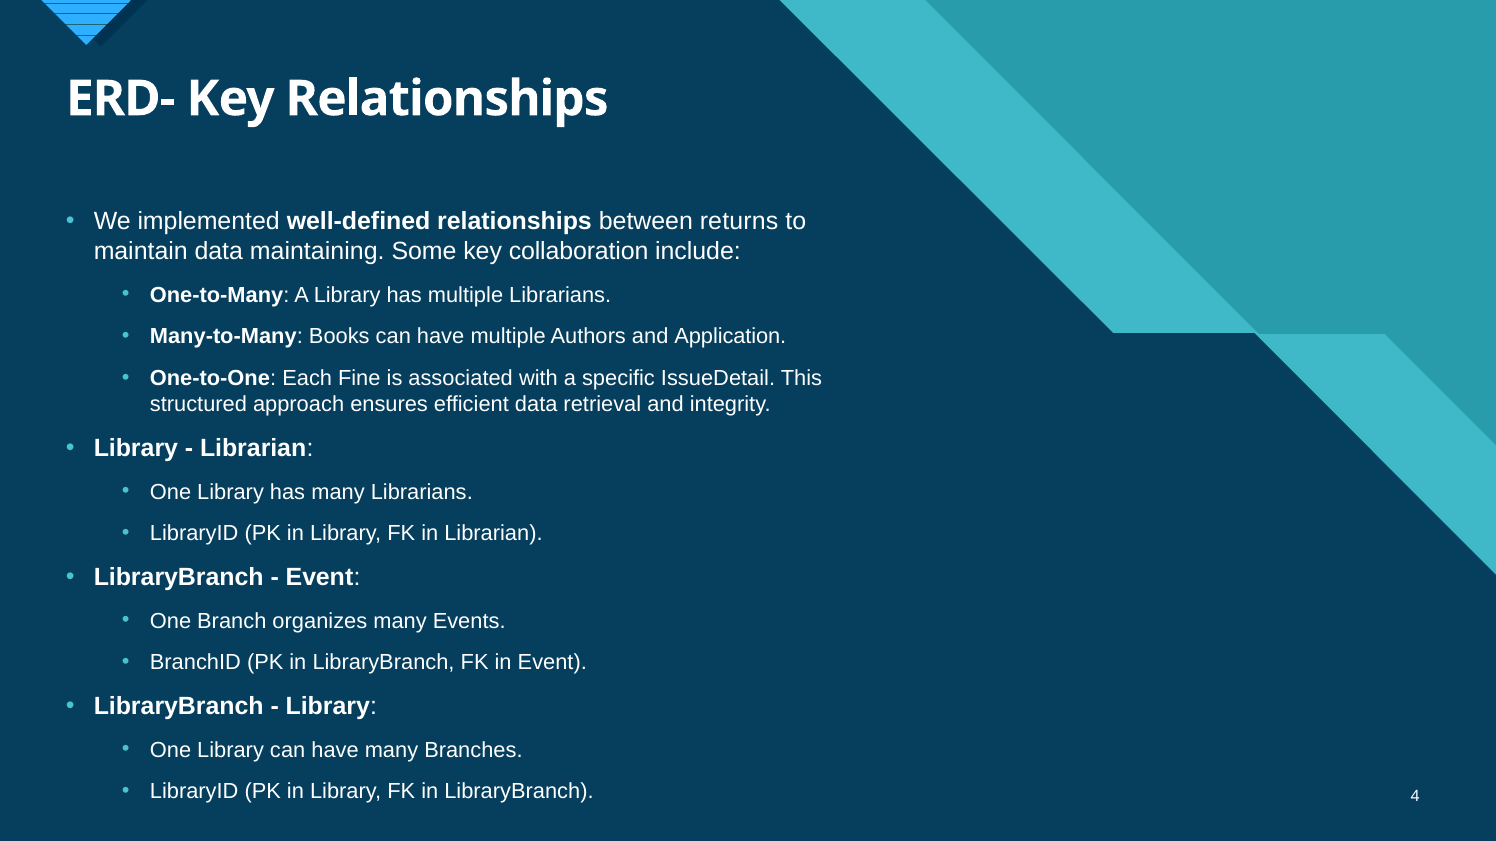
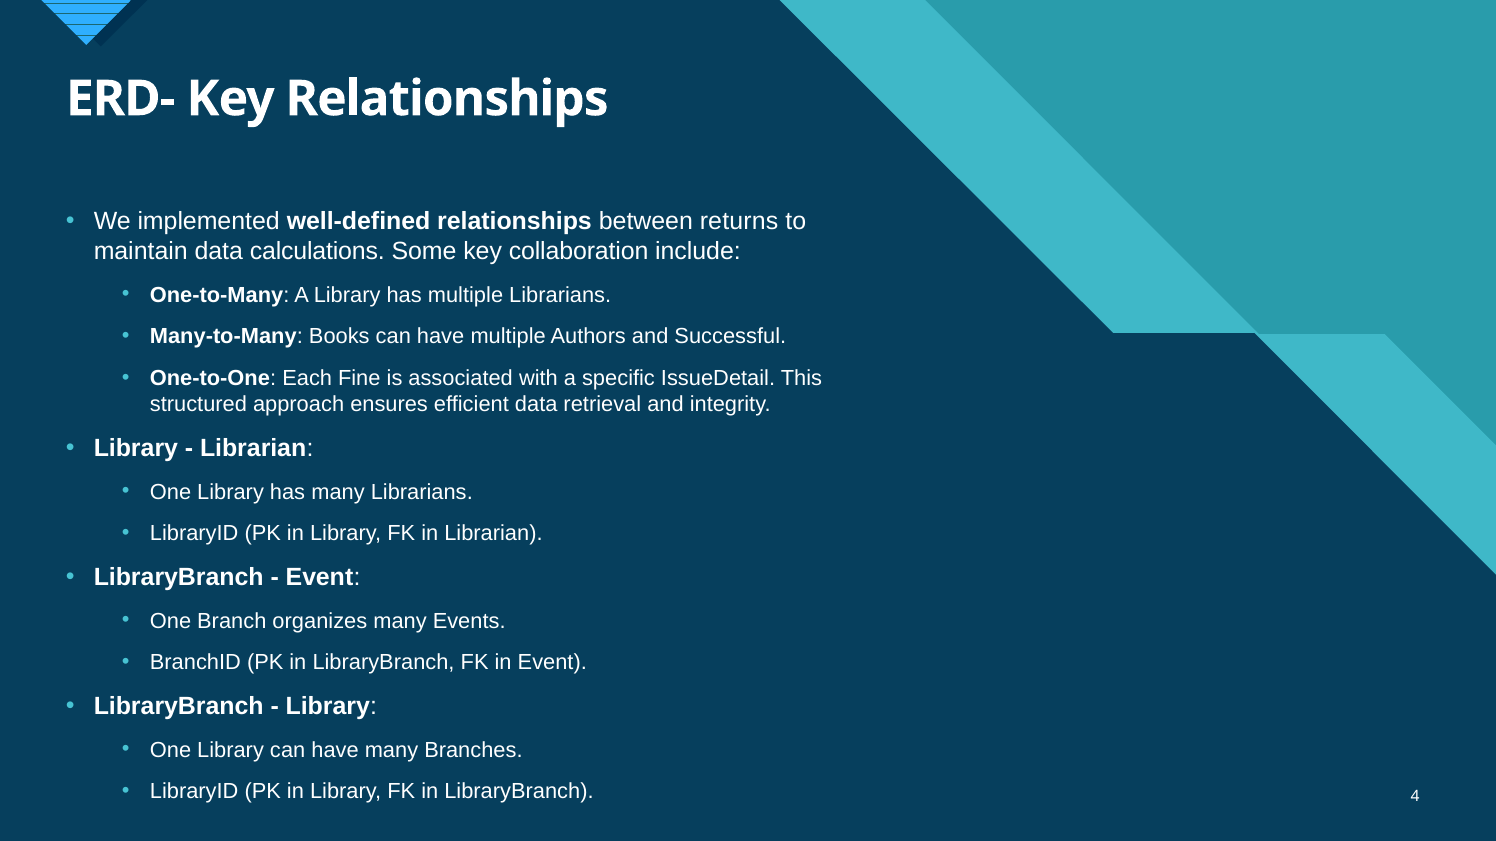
maintaining: maintaining -> calculations
Application: Application -> Successful
